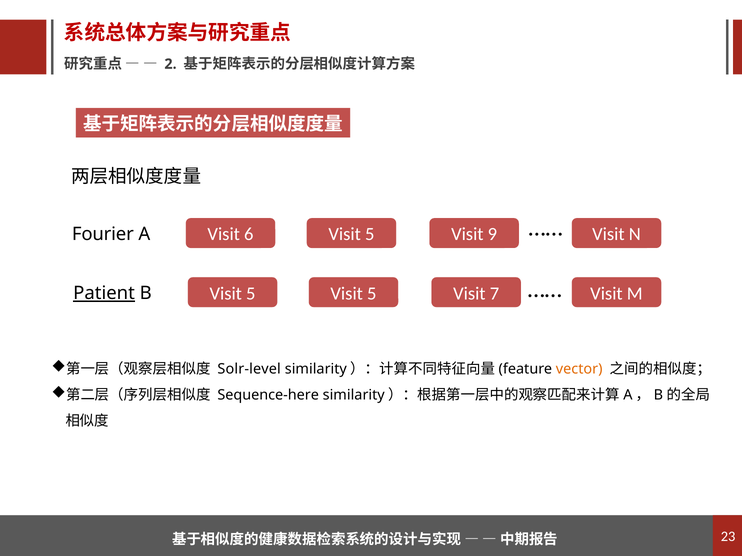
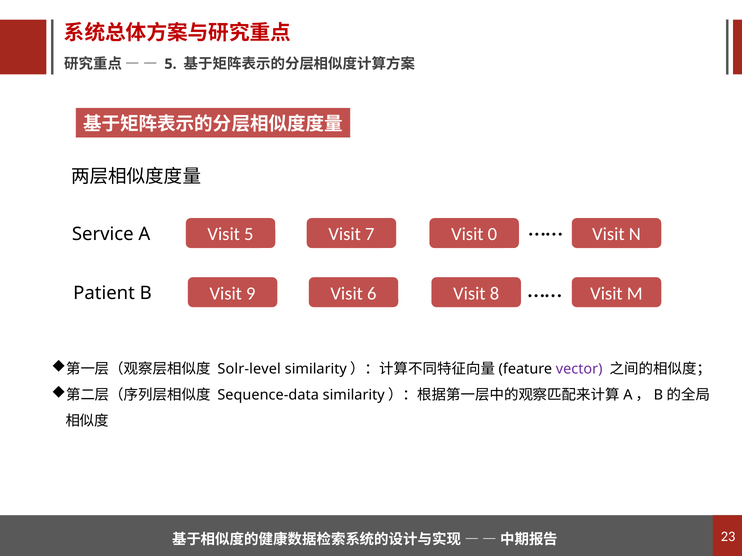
2 at (171, 64): 2 -> 5
Fourier: Fourier -> Service
Visit 6: 6 -> 5
5 at (370, 235): 5 -> 7
9: 9 -> 0
Patient underline: present -> none
B Visit 5: 5 -> 9
5 at (372, 294): 5 -> 6
7: 7 -> 8
vector colour: orange -> purple
Sequence-here: Sequence-here -> Sequence-data
